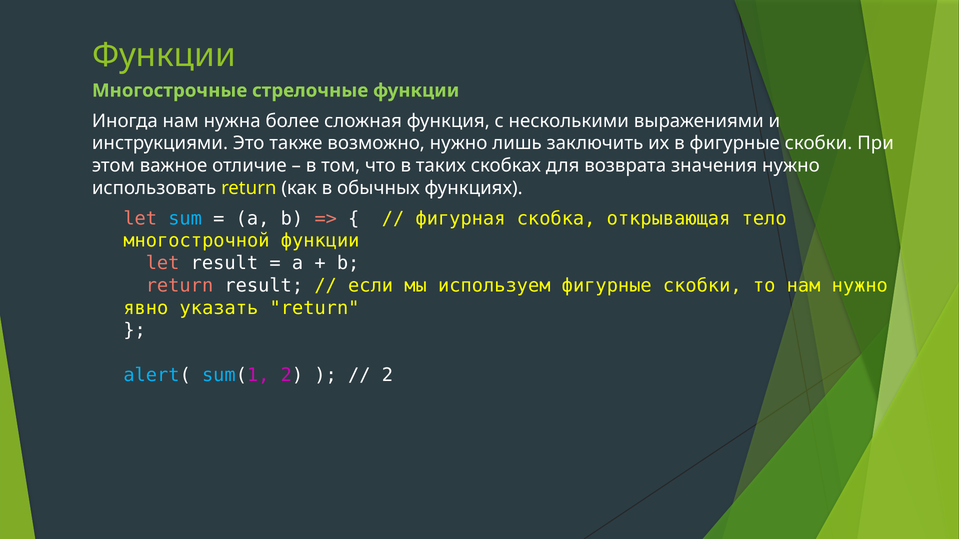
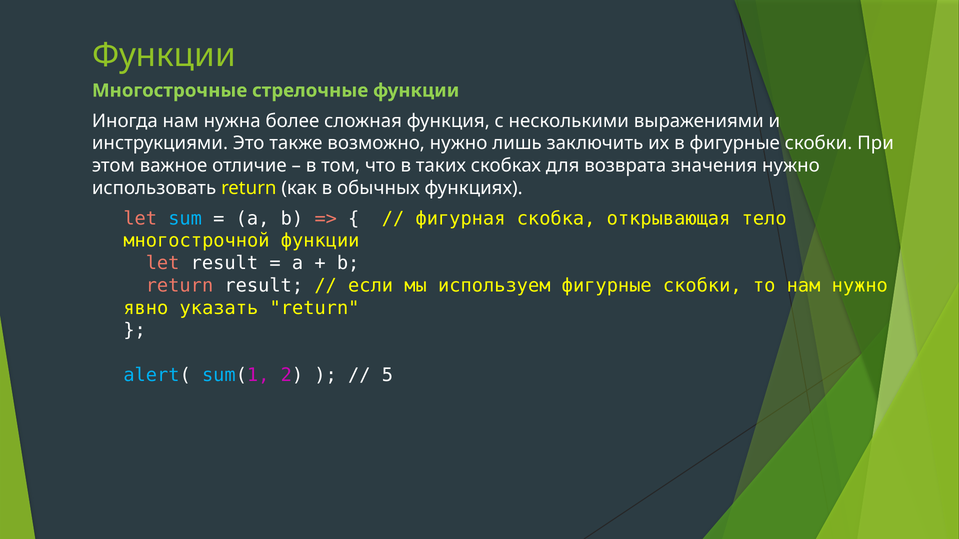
2 at (387, 375): 2 -> 5
